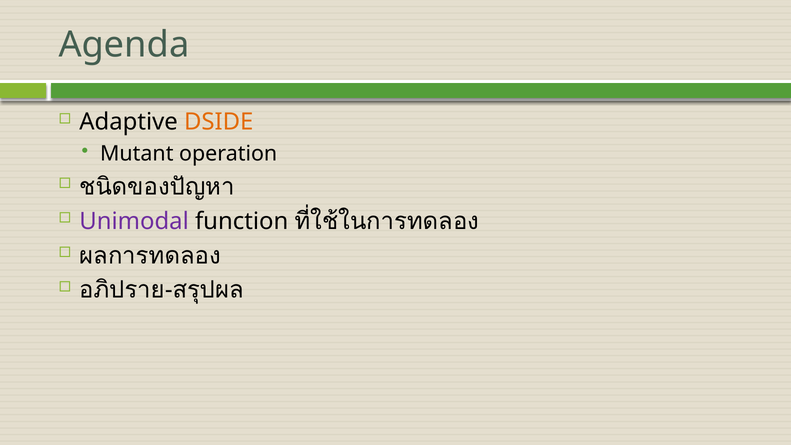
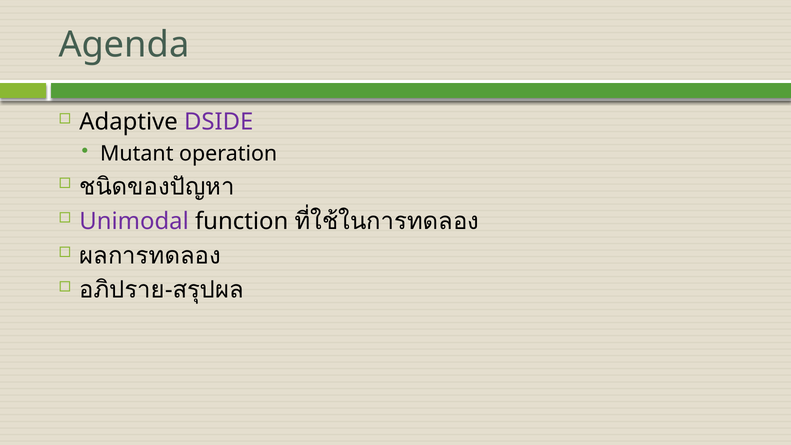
DSIDE colour: orange -> purple
